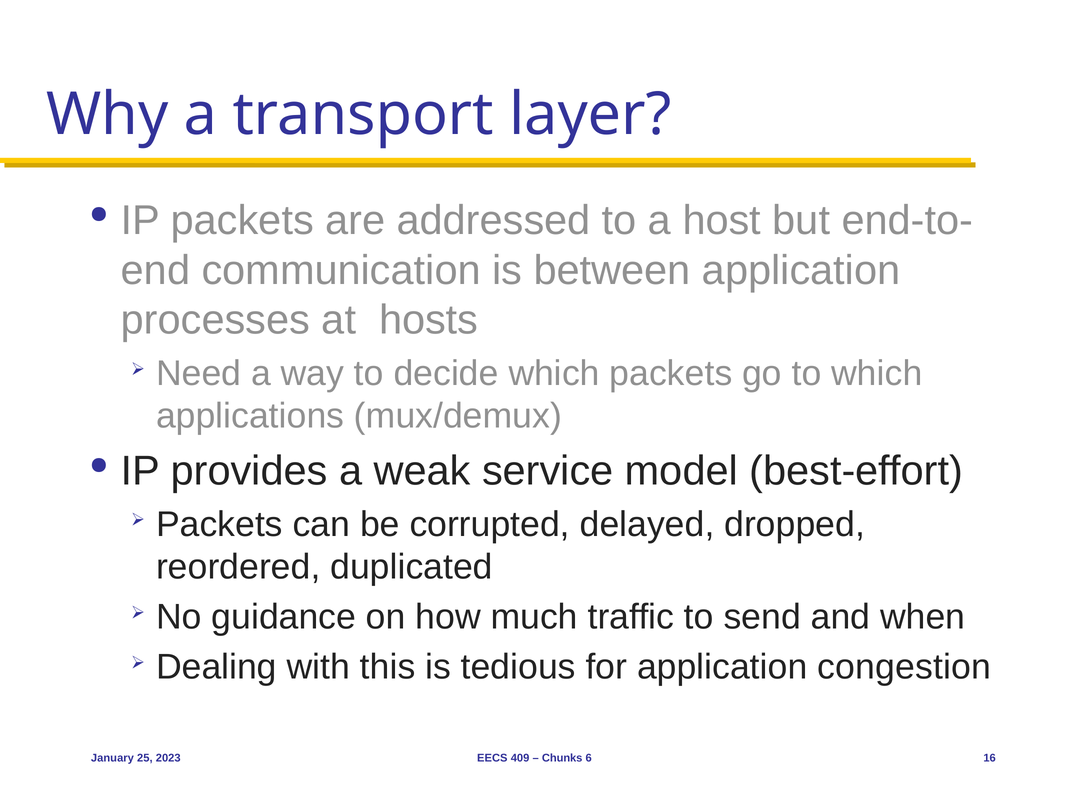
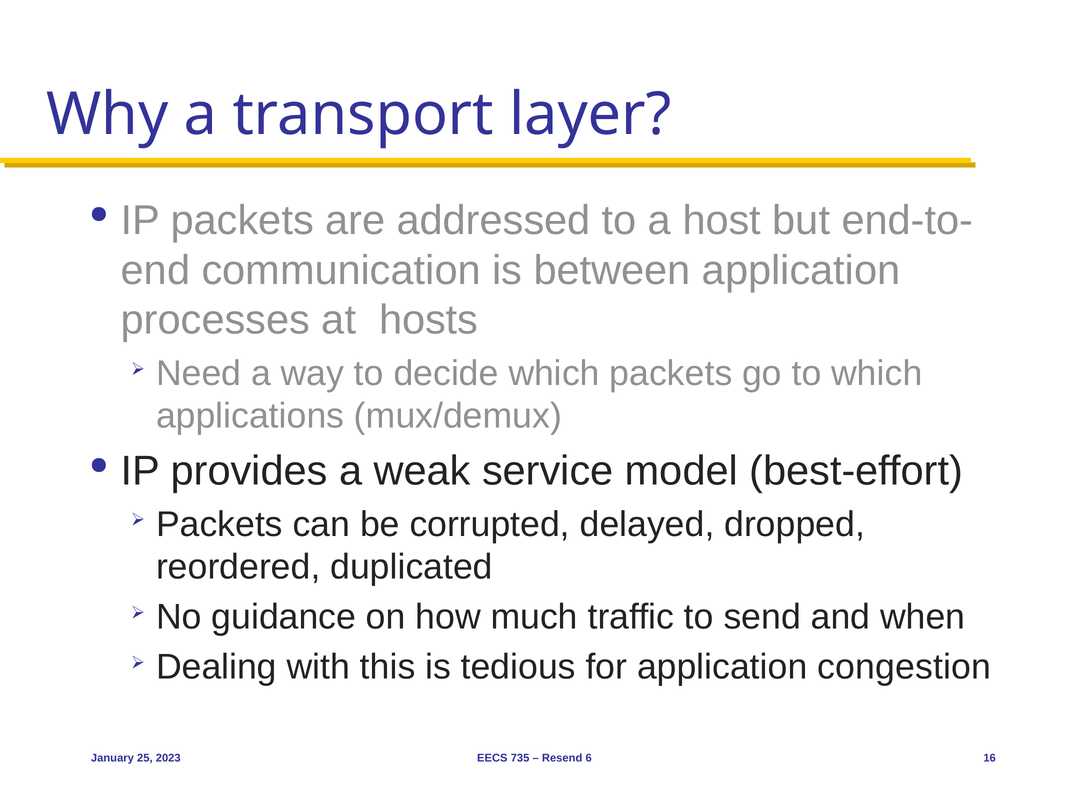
409: 409 -> 735
Chunks: Chunks -> Resend
